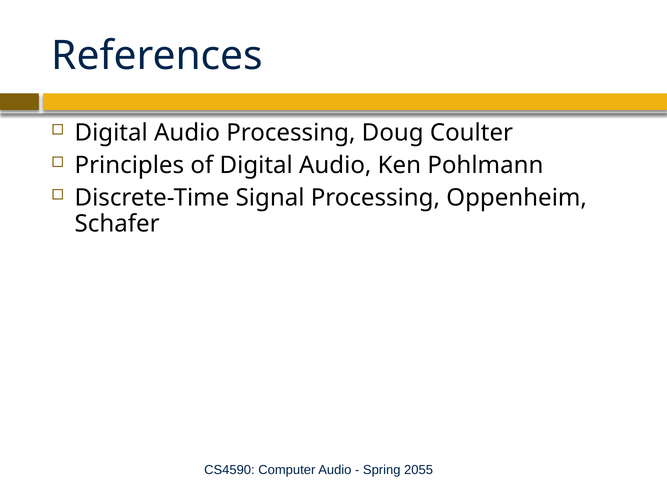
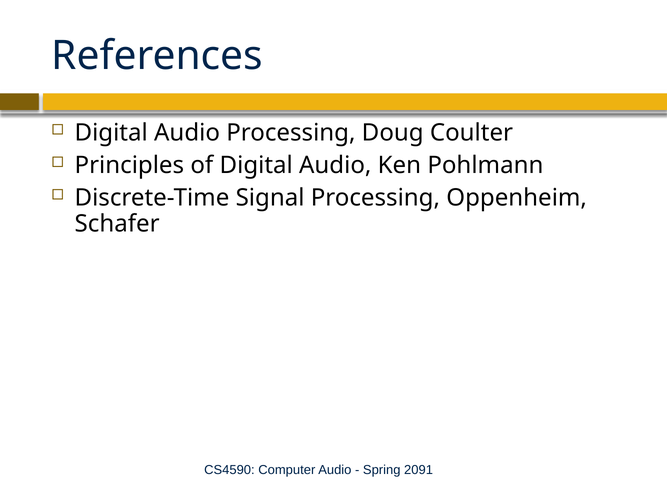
2055: 2055 -> 2091
